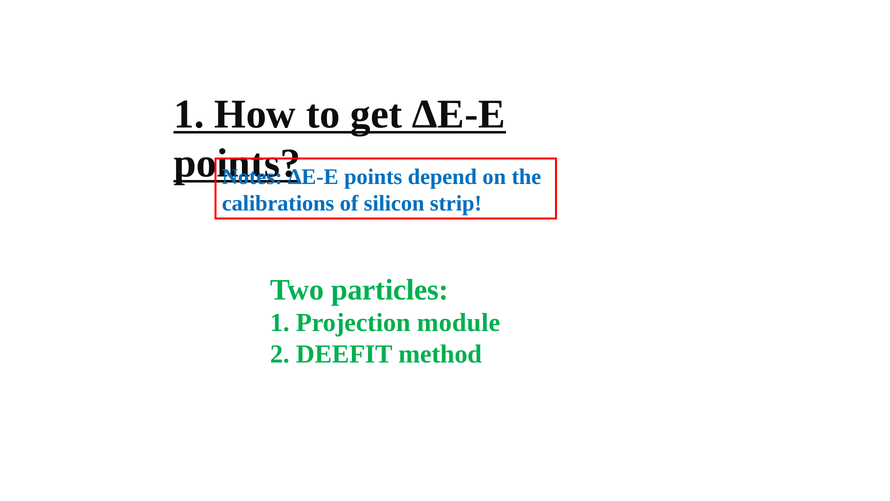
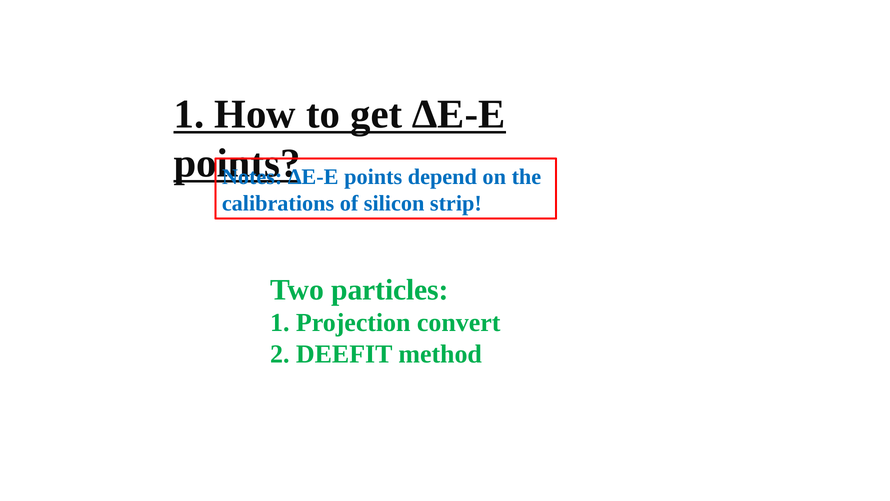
module: module -> convert
